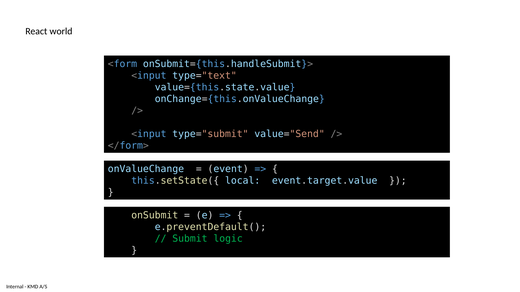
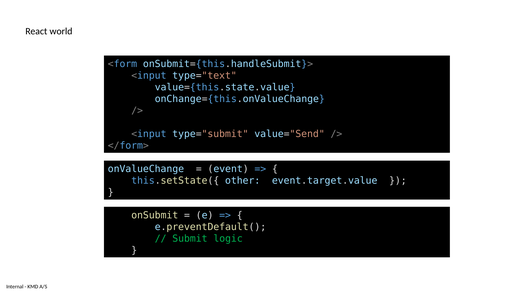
local: local -> other
